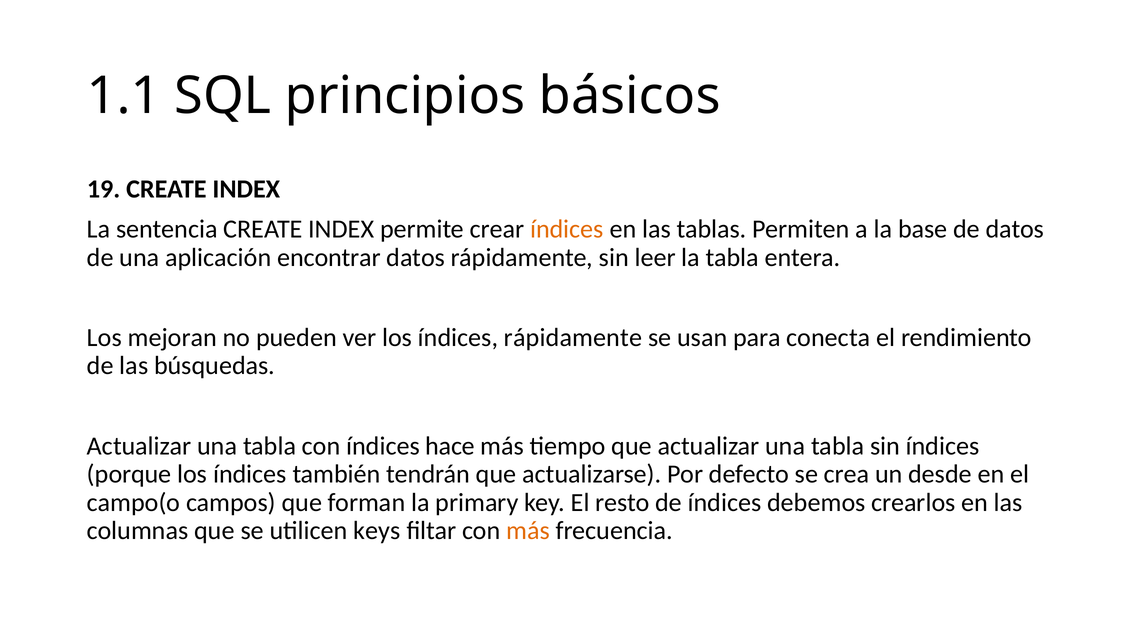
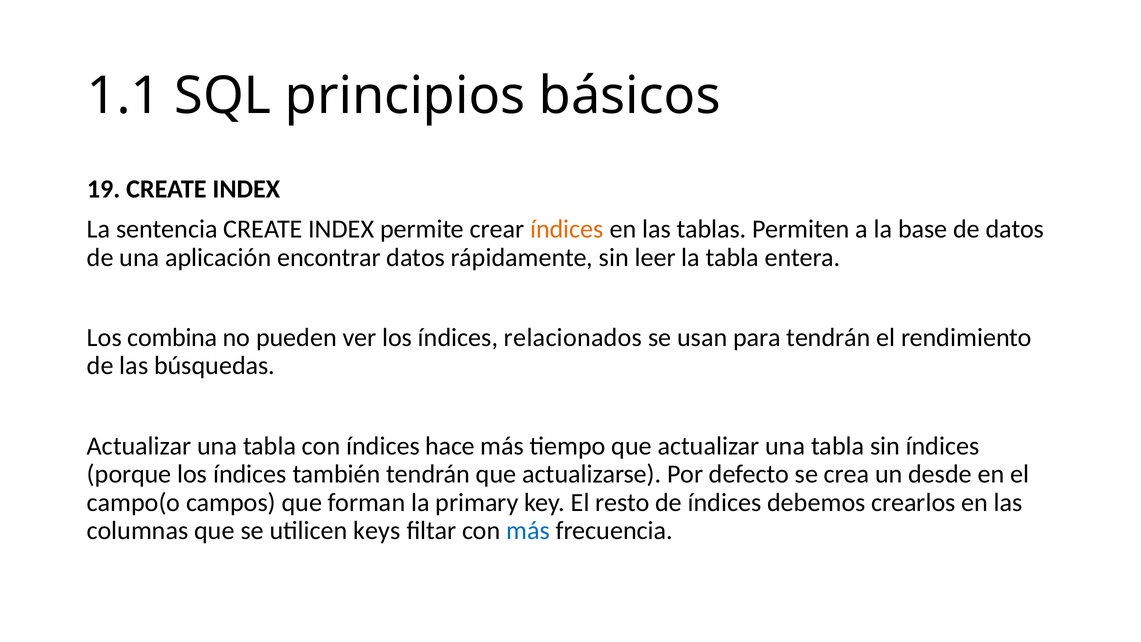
mejoran: mejoran -> combina
índices rápidamente: rápidamente -> relacionados
para conecta: conecta -> tendrán
más at (528, 531) colour: orange -> blue
